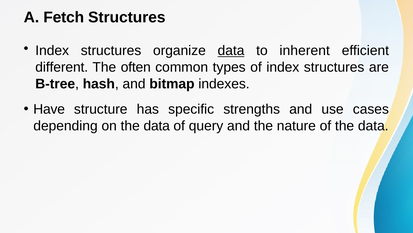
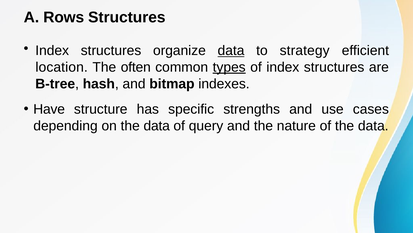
Fetch: Fetch -> Rows
inherent: inherent -> strategy
different: different -> location
types underline: none -> present
